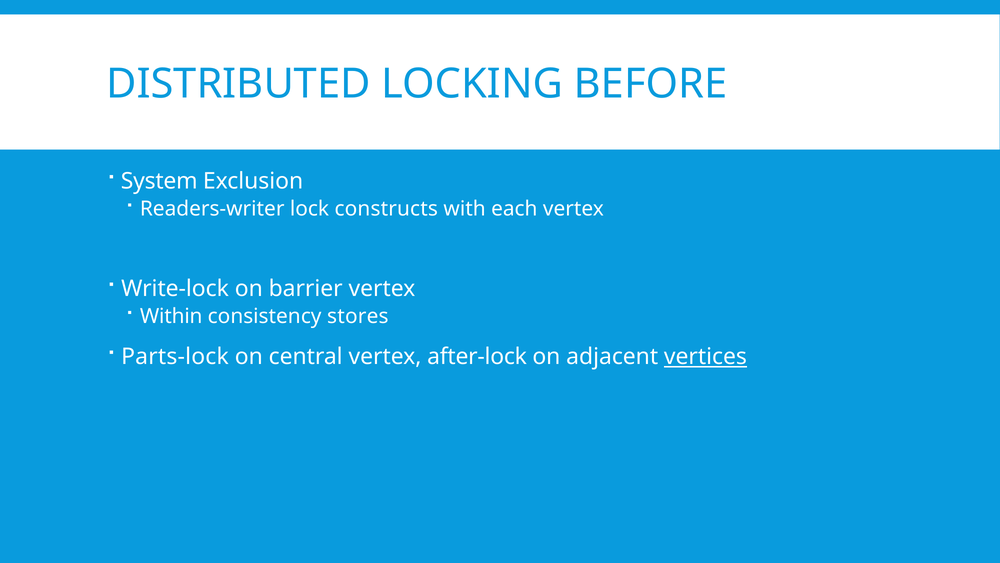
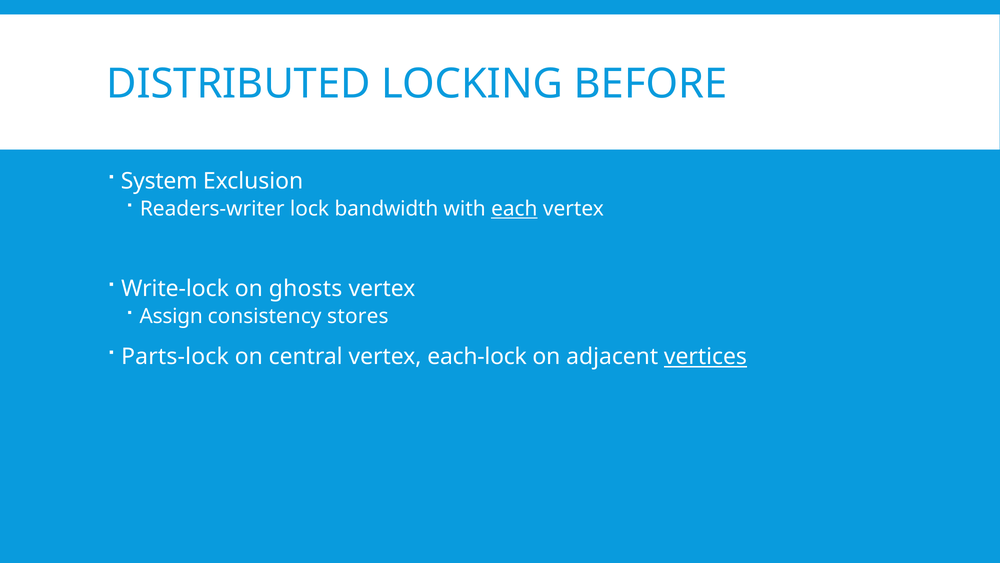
constructs: constructs -> bandwidth
each underline: none -> present
barrier: barrier -> ghosts
Within: Within -> Assign
after-lock: after-lock -> each-lock
